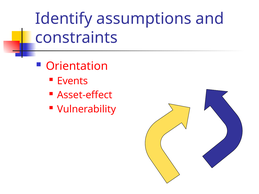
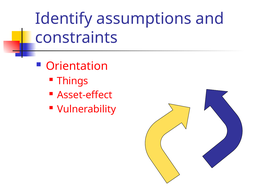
Events: Events -> Things
